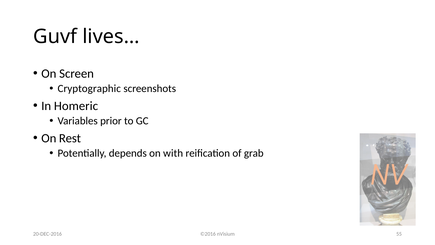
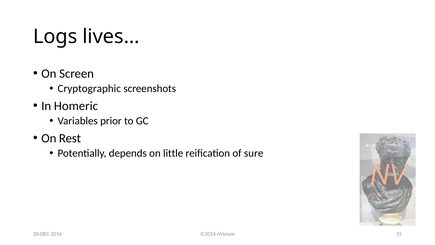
Guvf: Guvf -> Logs
with: with -> little
grab: grab -> sure
